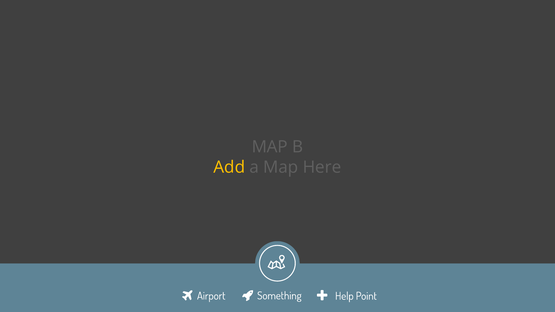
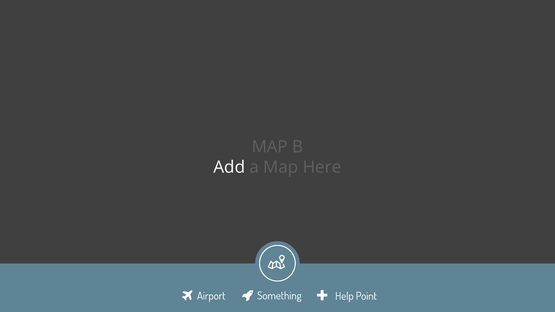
Add colour: yellow -> white
